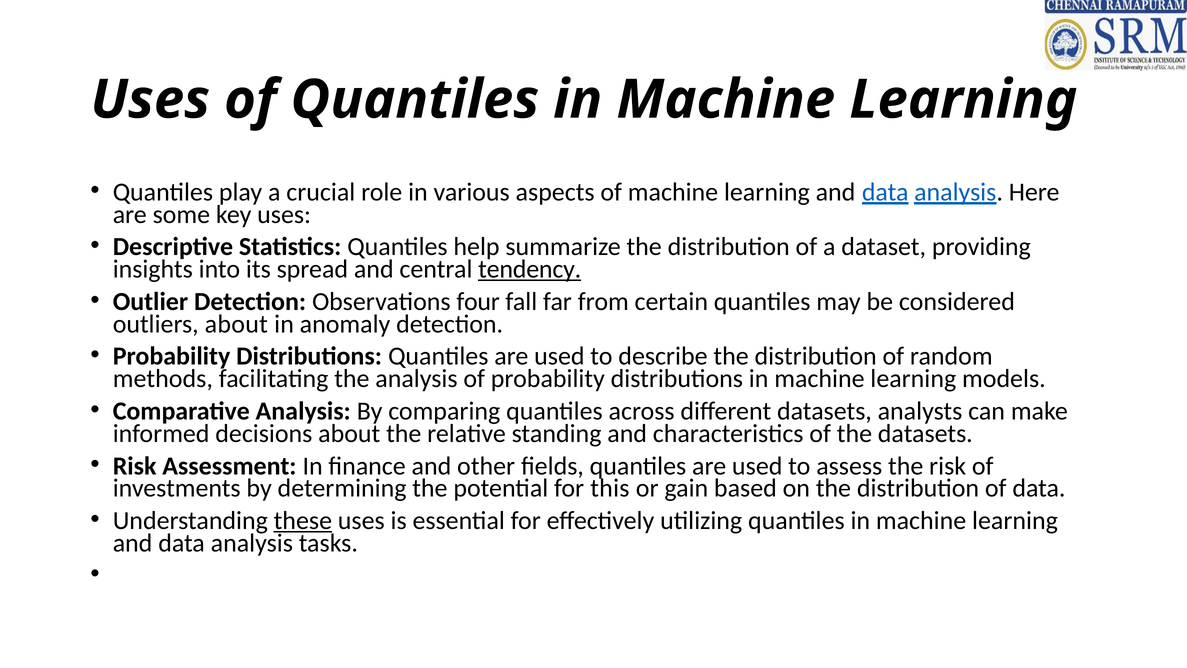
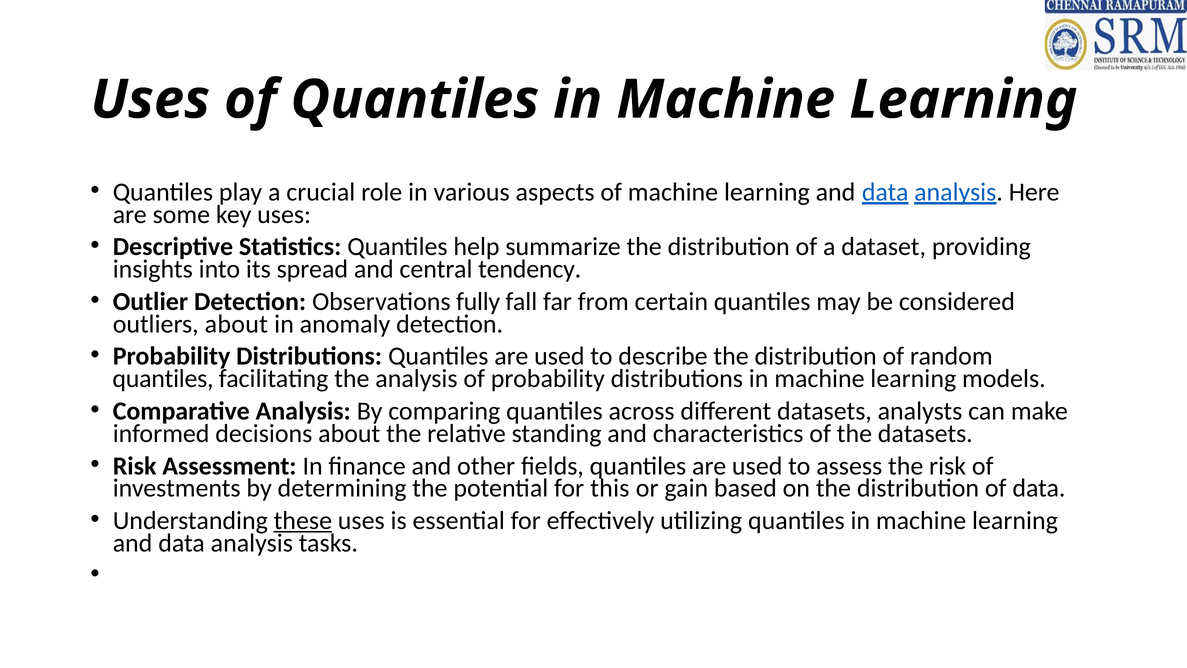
tendency underline: present -> none
four: four -> fully
methods at (163, 379): methods -> quantiles
